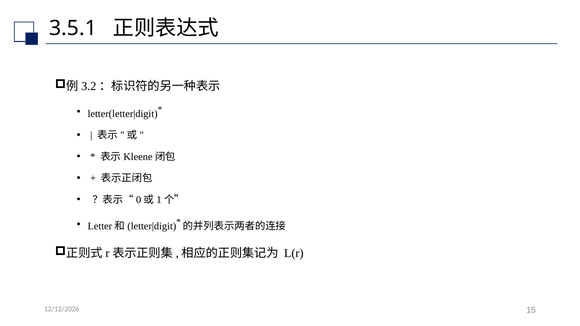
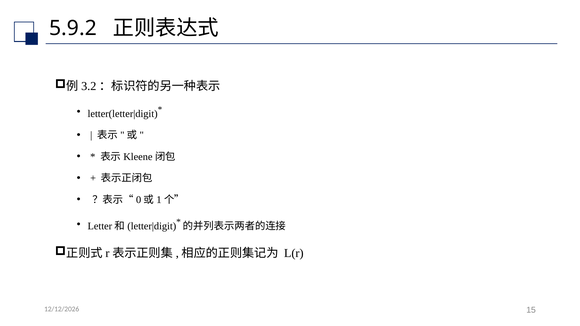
3.5.1: 3.5.1 -> 5.9.2
